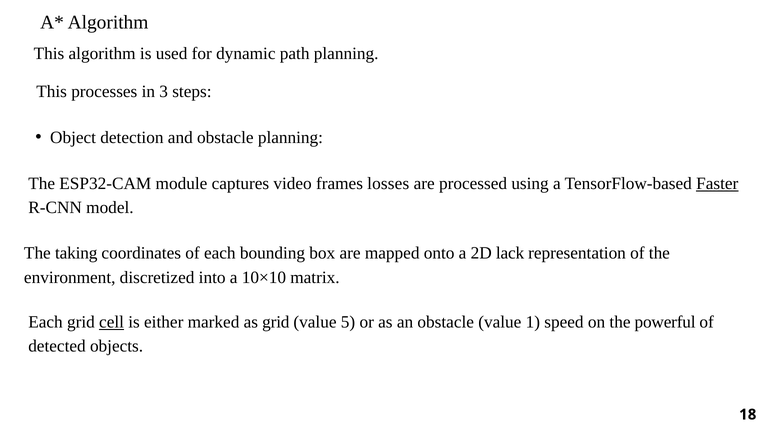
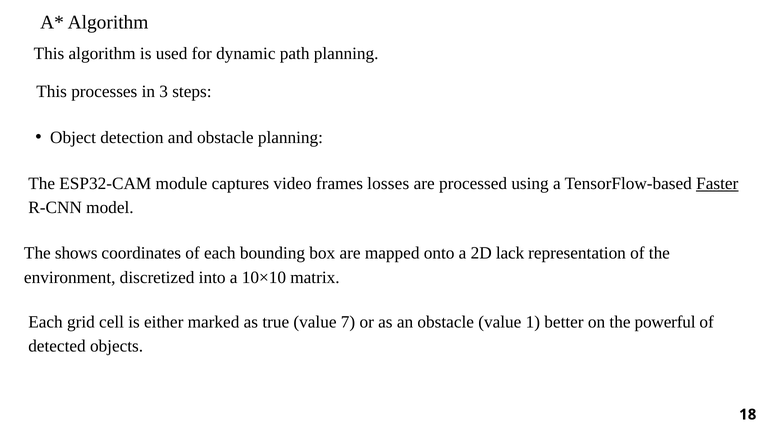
taking: taking -> shows
cell underline: present -> none
as grid: grid -> true
5: 5 -> 7
speed: speed -> better
